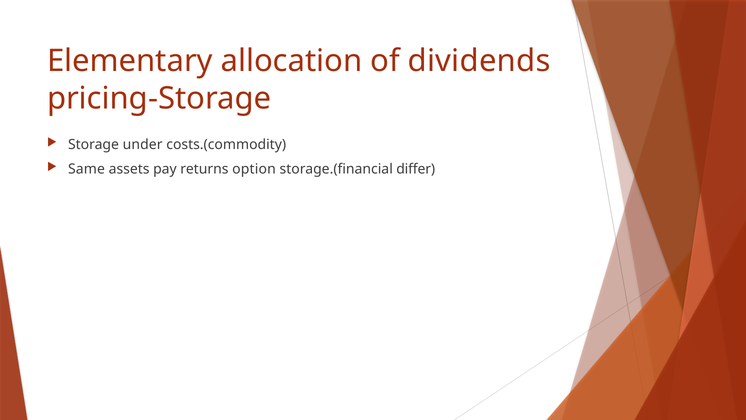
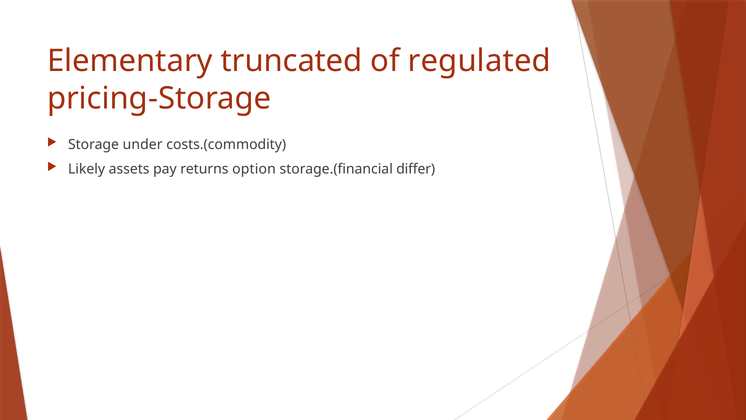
allocation: allocation -> truncated
dividends: dividends -> regulated
Same: Same -> Likely
